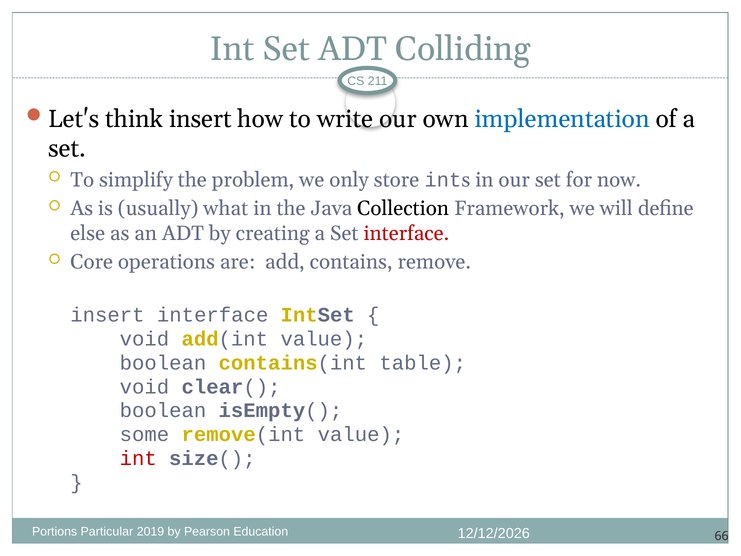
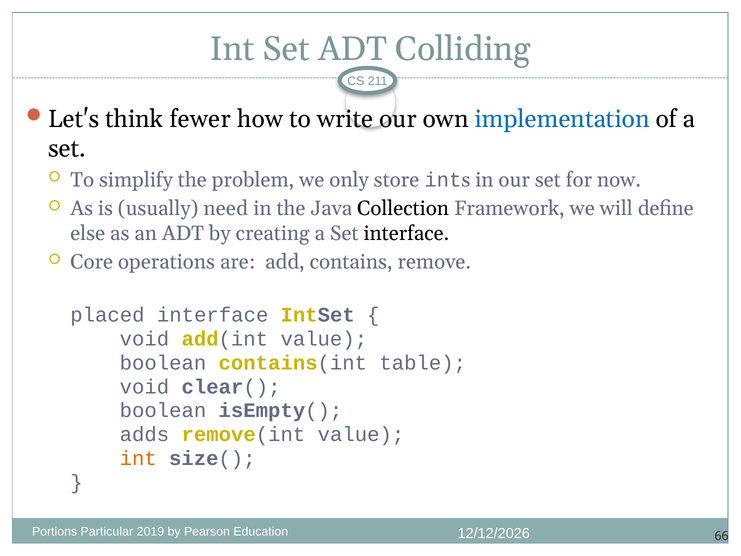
think insert: insert -> fewer
what: what -> need
interface at (406, 233) colour: red -> black
insert at (107, 315): insert -> placed
some: some -> adds
int at (138, 458) colour: red -> orange
